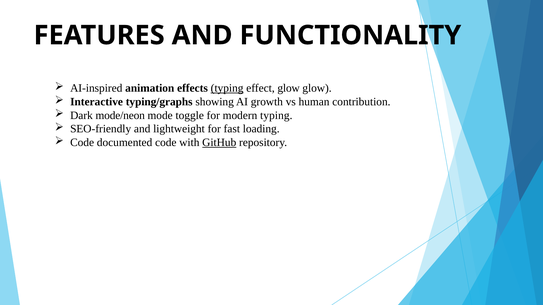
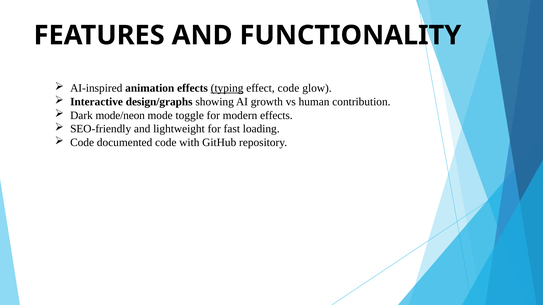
effect glow: glow -> code
typing/graphs: typing/graphs -> design/graphs
modern typing: typing -> effects
GitHub underline: present -> none
